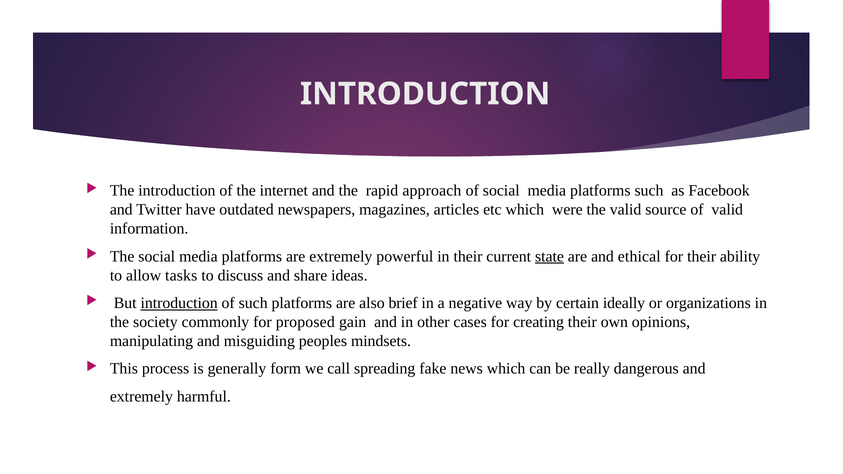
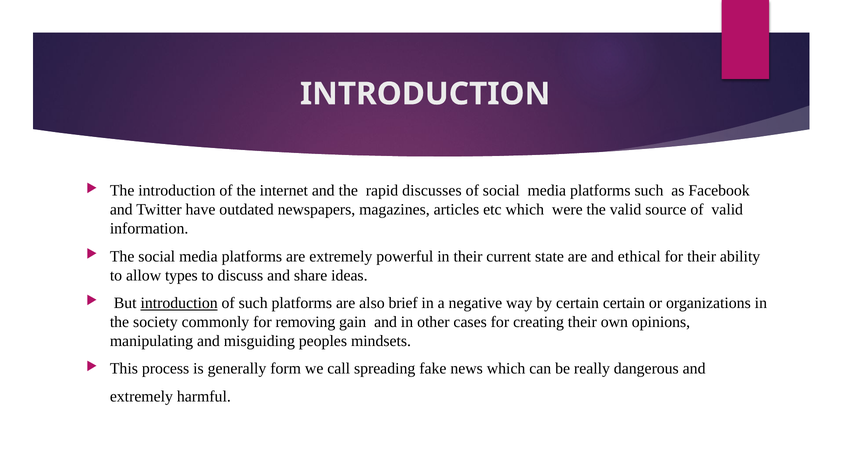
approach: approach -> discusses
state underline: present -> none
tasks: tasks -> types
certain ideally: ideally -> certain
proposed: proposed -> removing
